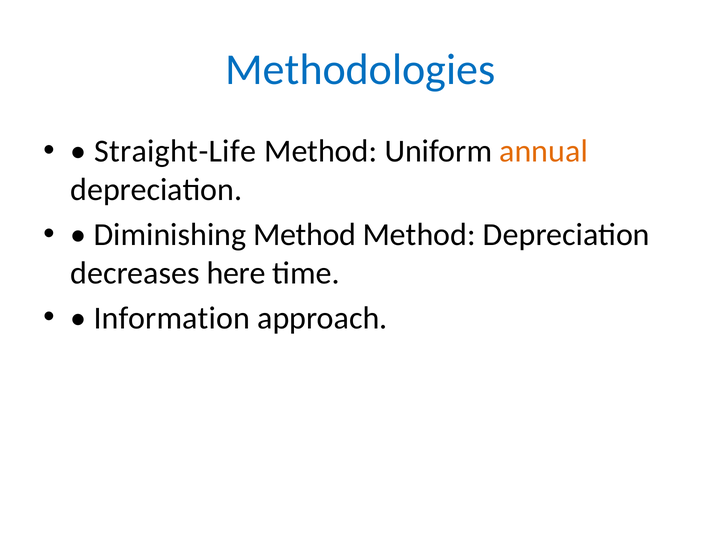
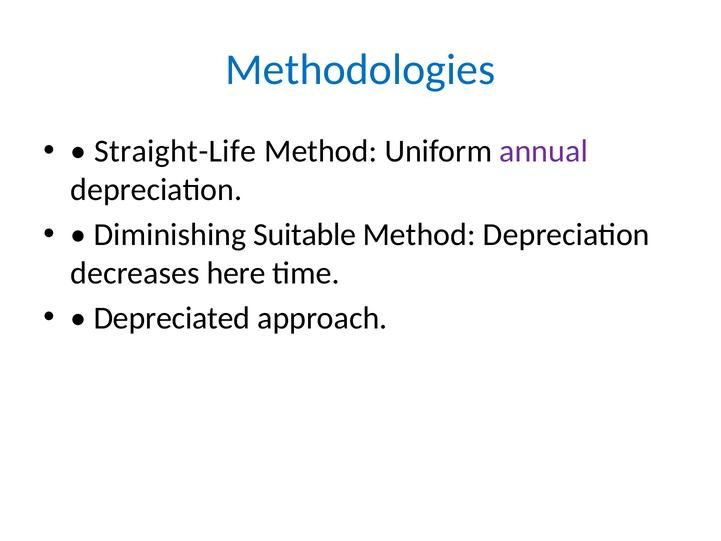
annual colour: orange -> purple
Diminishing Method: Method -> Suitable
Information: Information -> Depreciated
